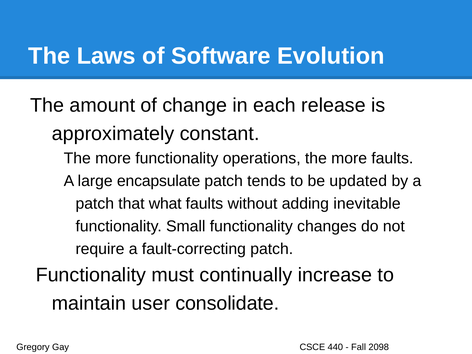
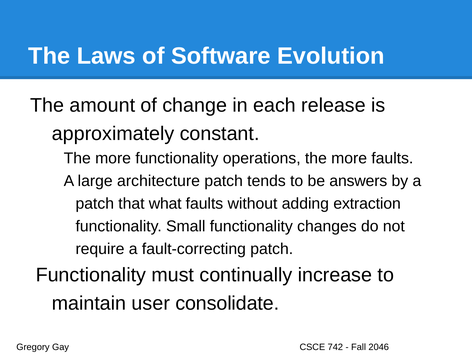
encapsulate: encapsulate -> architecture
updated: updated -> answers
inevitable: inevitable -> extraction
440: 440 -> 742
2098: 2098 -> 2046
